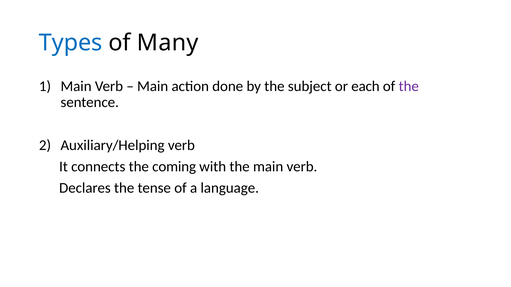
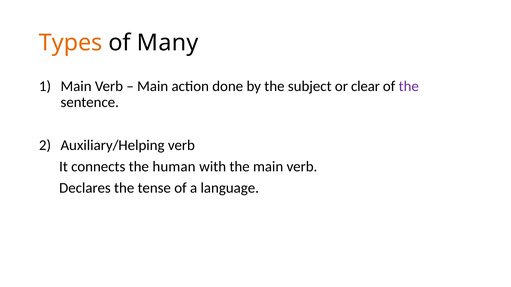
Types colour: blue -> orange
each: each -> clear
coming: coming -> human
